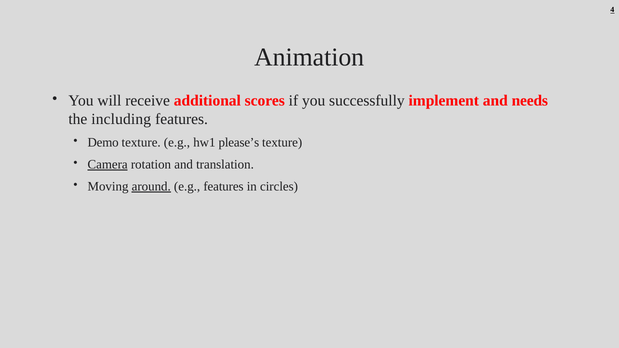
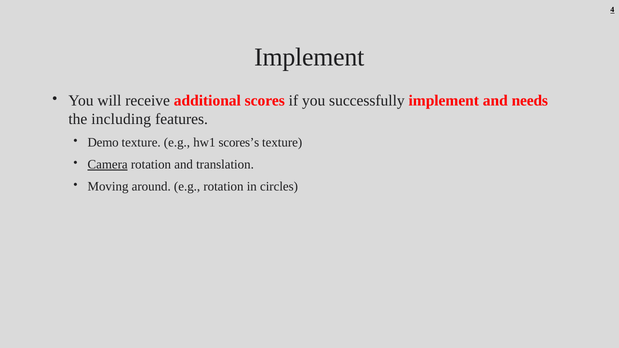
Animation at (309, 57): Animation -> Implement
please’s: please’s -> scores’s
around underline: present -> none
e.g features: features -> rotation
